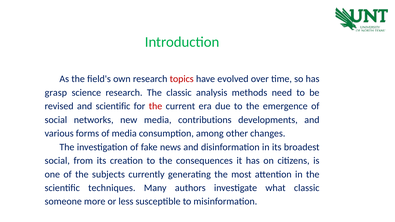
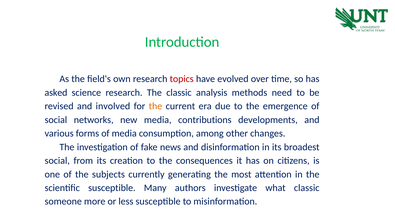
grasp: grasp -> asked
and scientific: scientific -> involved
the at (155, 106) colour: red -> orange
scientific techniques: techniques -> susceptible
